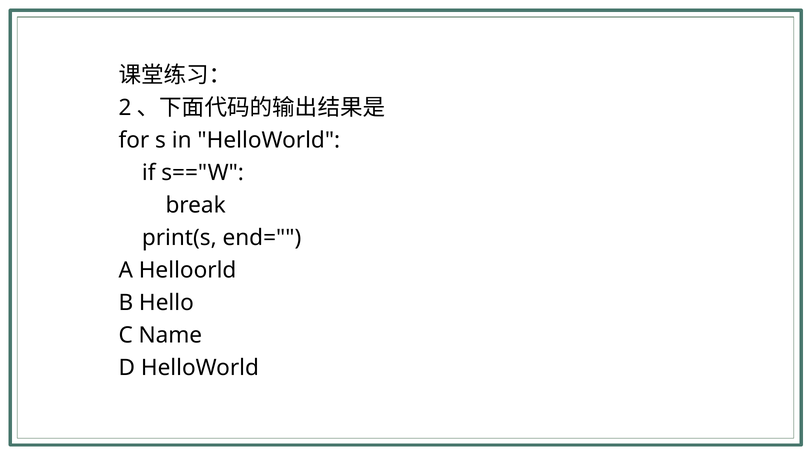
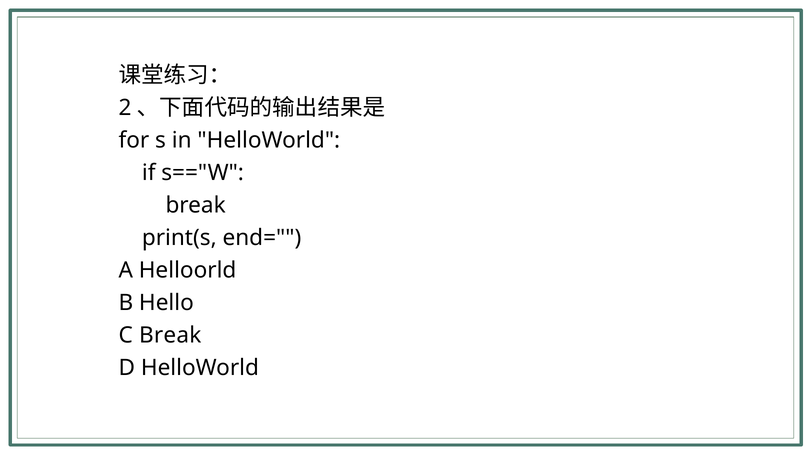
C Name: Name -> Break
